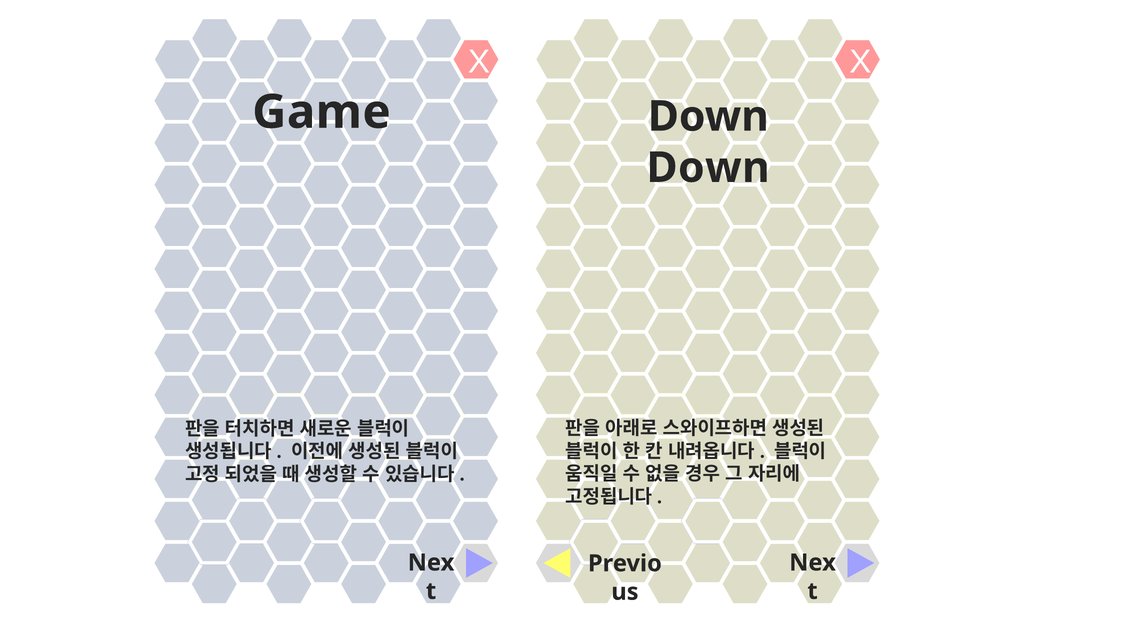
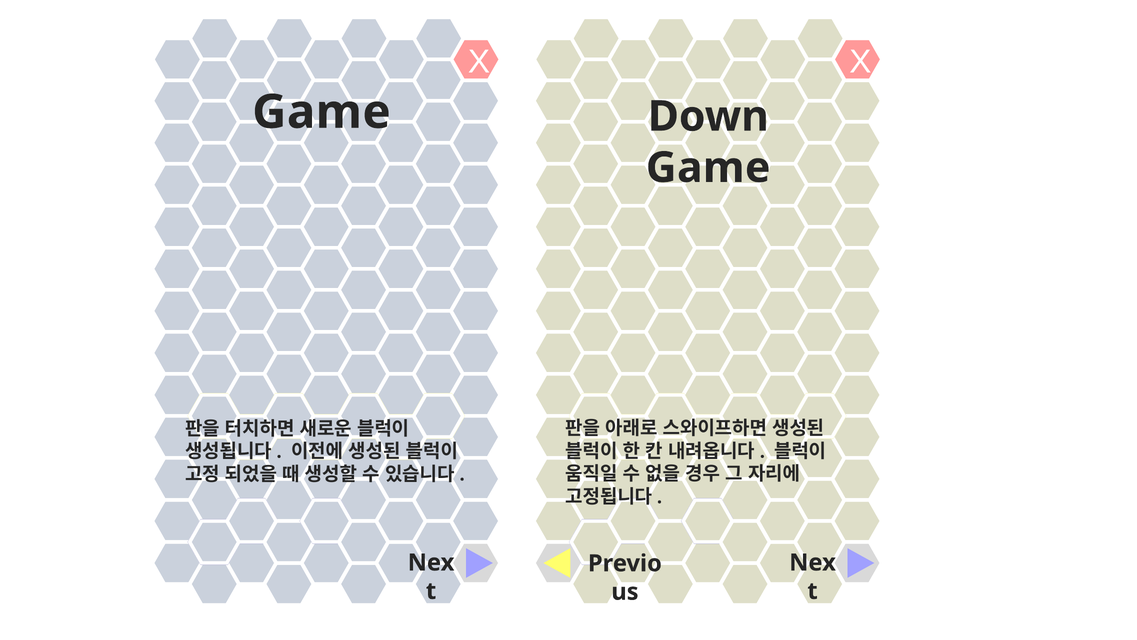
Down at (708, 168): Down -> Game
